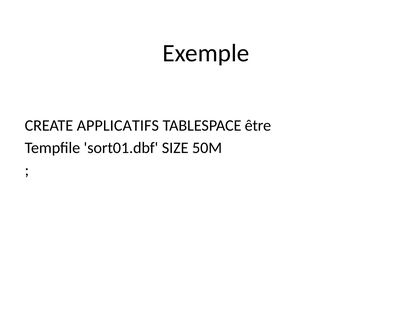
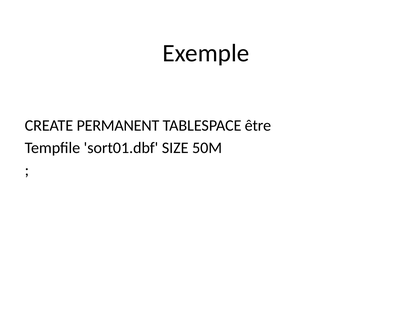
APPLICATIFS: APPLICATIFS -> PERMANENT
